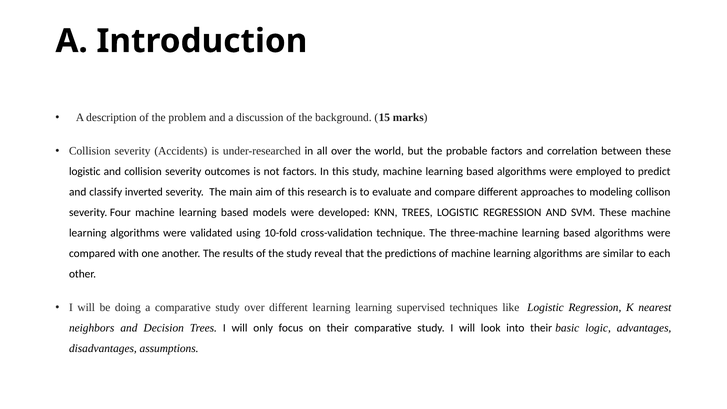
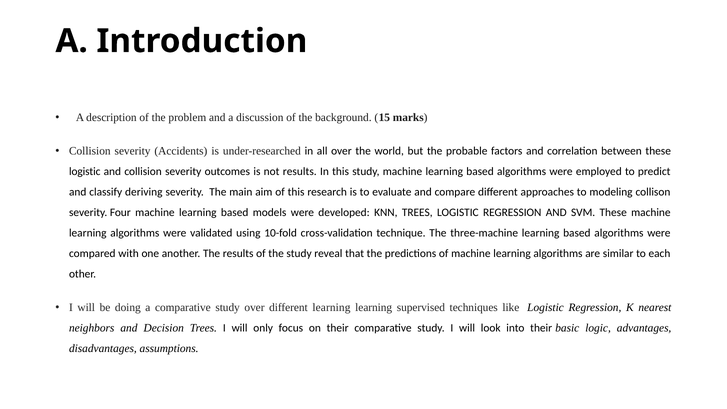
not factors: factors -> results
inverted: inverted -> deriving
